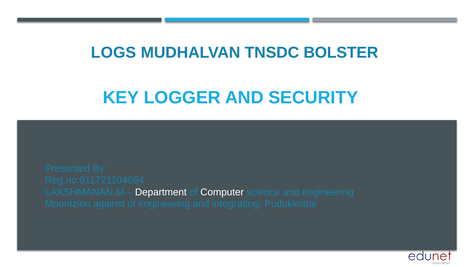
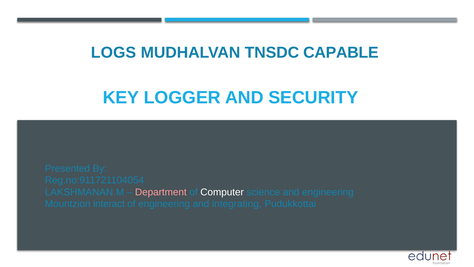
BOLSTER: BOLSTER -> CAPABLE
Department colour: white -> pink
against: against -> interact
